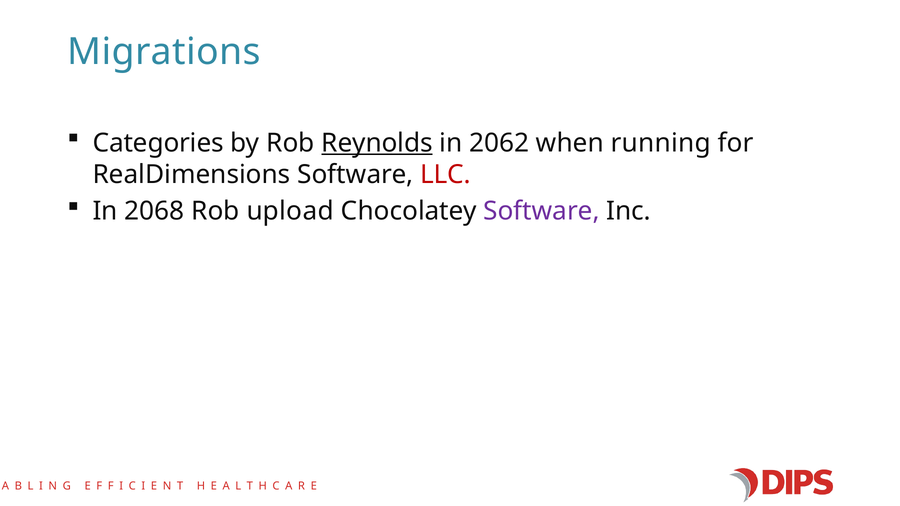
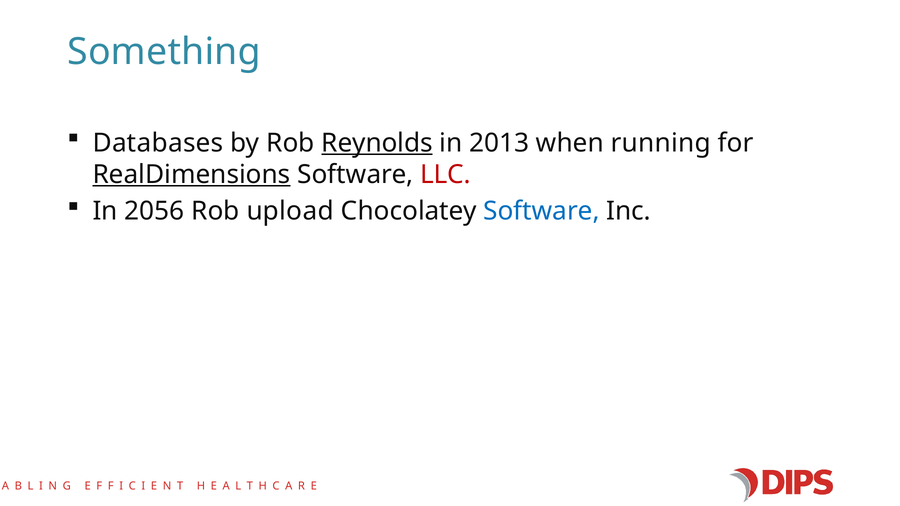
Migrations: Migrations -> Something
Categories: Categories -> Databases
2062: 2062 -> 2013
RealDimensions underline: none -> present
2068: 2068 -> 2056
Software at (541, 211) colour: purple -> blue
